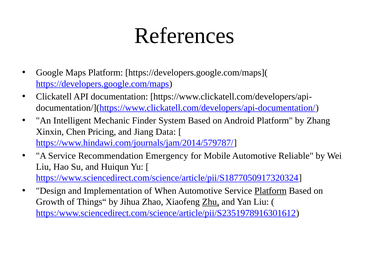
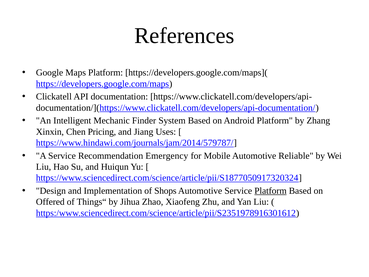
Data: Data -> Uses
When: When -> Shops
Growth: Growth -> Offered
Zhu underline: present -> none
